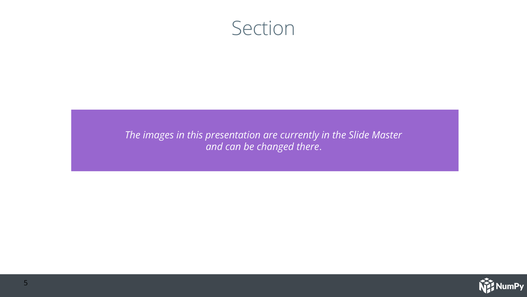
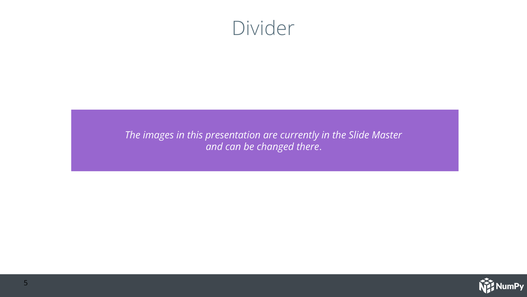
Section: Section -> Divider
